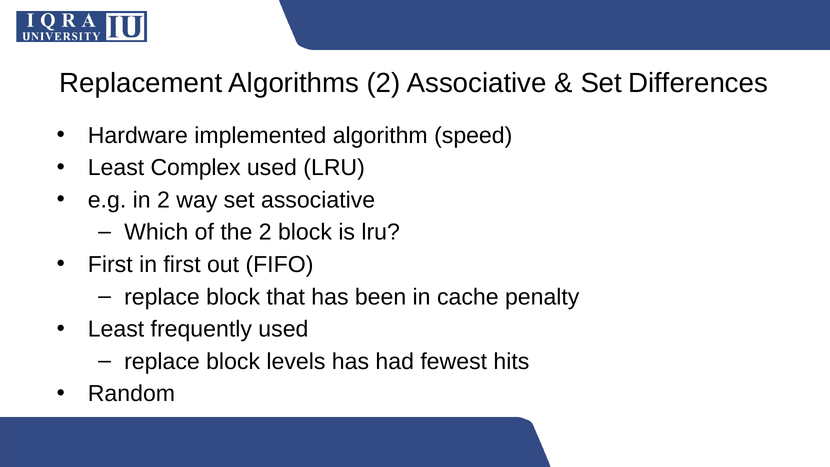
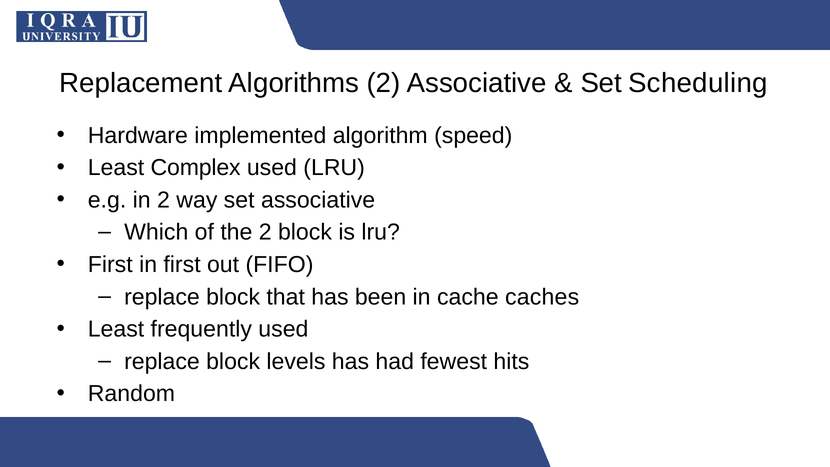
Differences: Differences -> Scheduling
penalty: penalty -> caches
